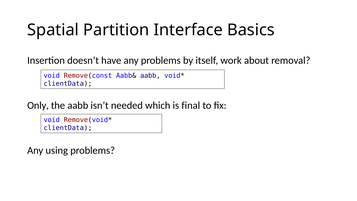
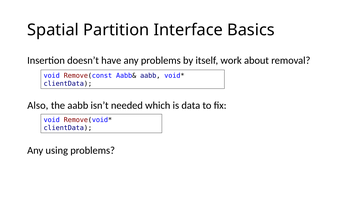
Only: Only -> Also
final: final -> data
